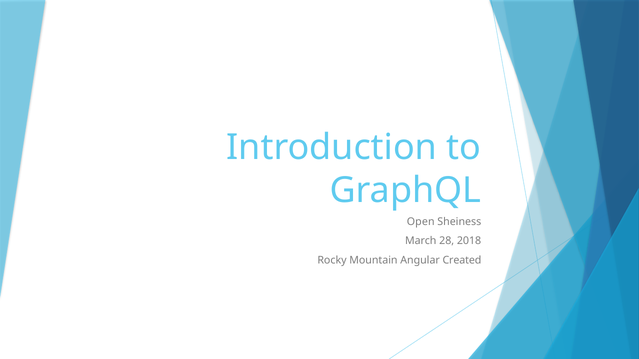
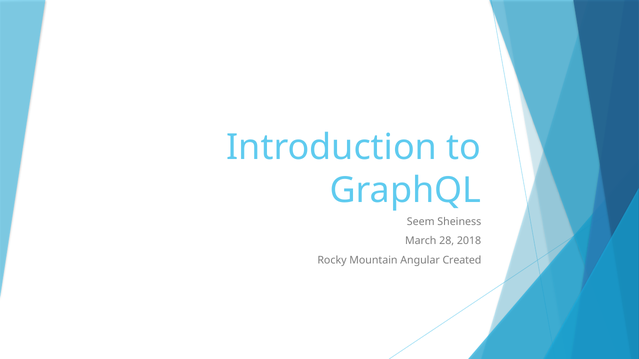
Open: Open -> Seem
